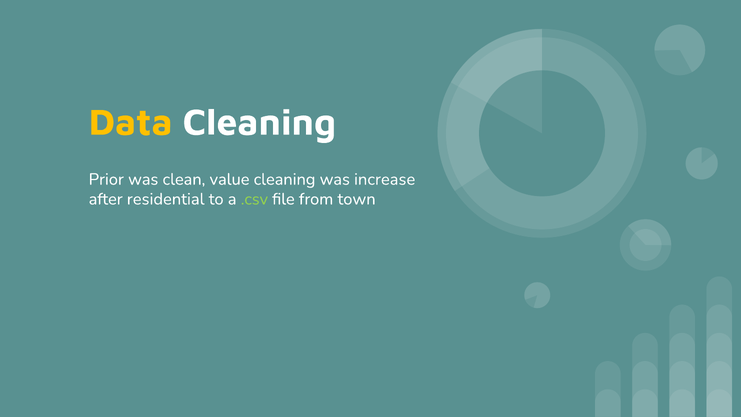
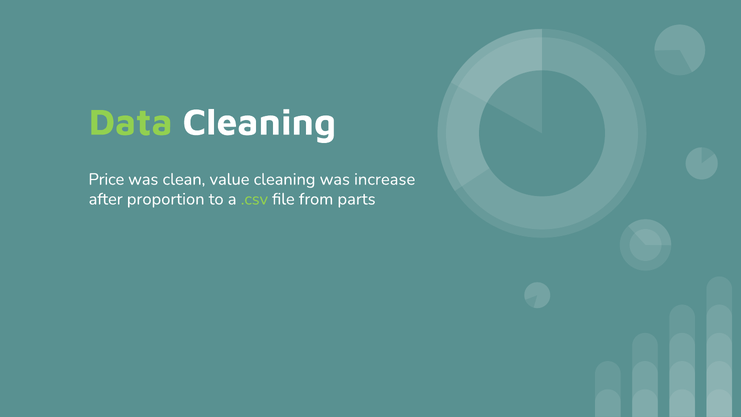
Data colour: yellow -> light green
Prior: Prior -> Price
residential: residential -> proportion
town: town -> parts
